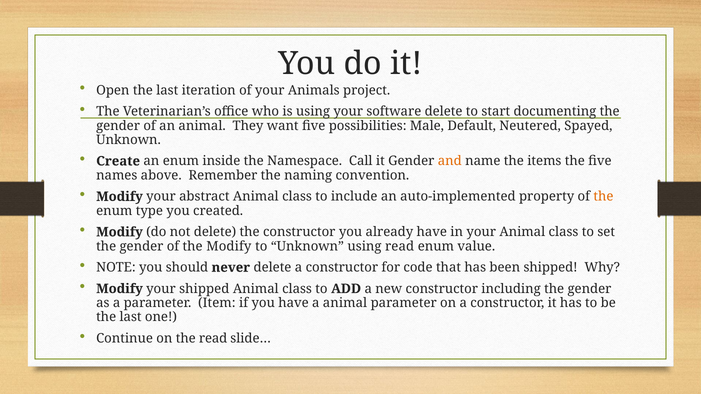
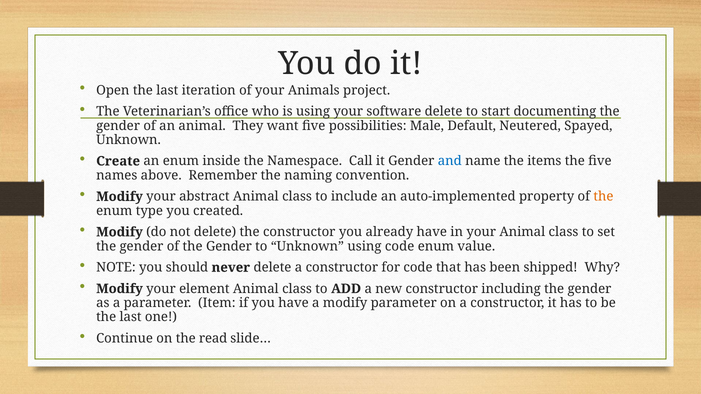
and colour: orange -> blue
of the Modify: Modify -> Gender
using read: read -> code
your shipped: shipped -> element
a animal: animal -> modify
